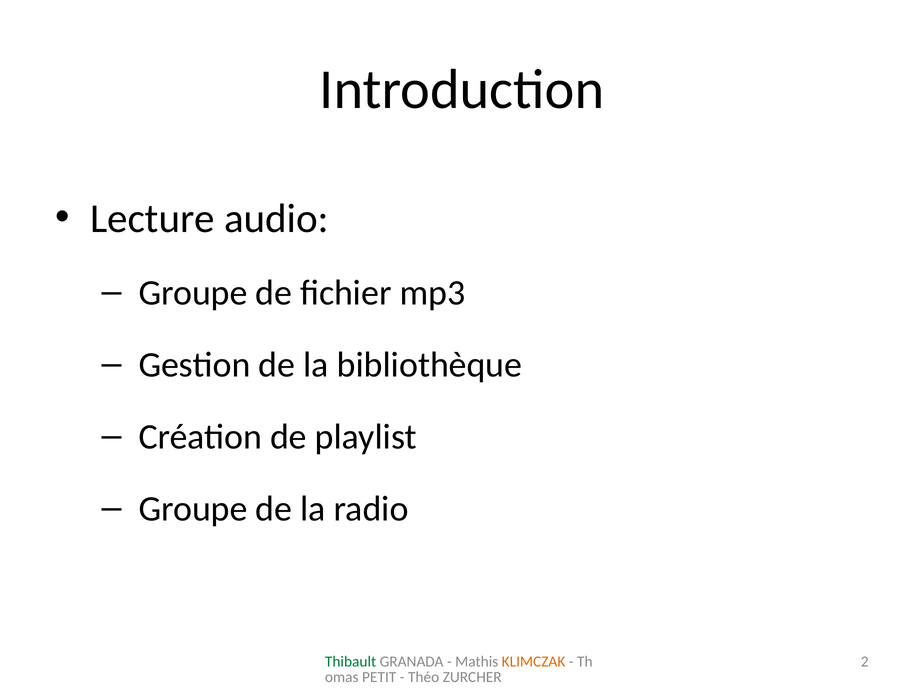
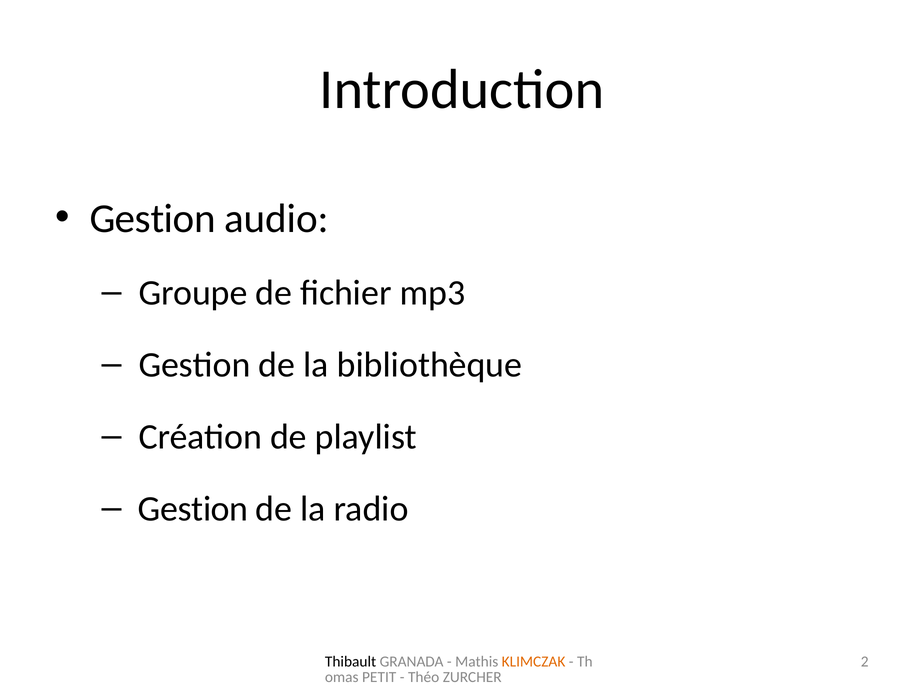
Lecture at (152, 218): Lecture -> Gestion
Groupe at (193, 509): Groupe -> Gestion
Thibault colour: green -> black
